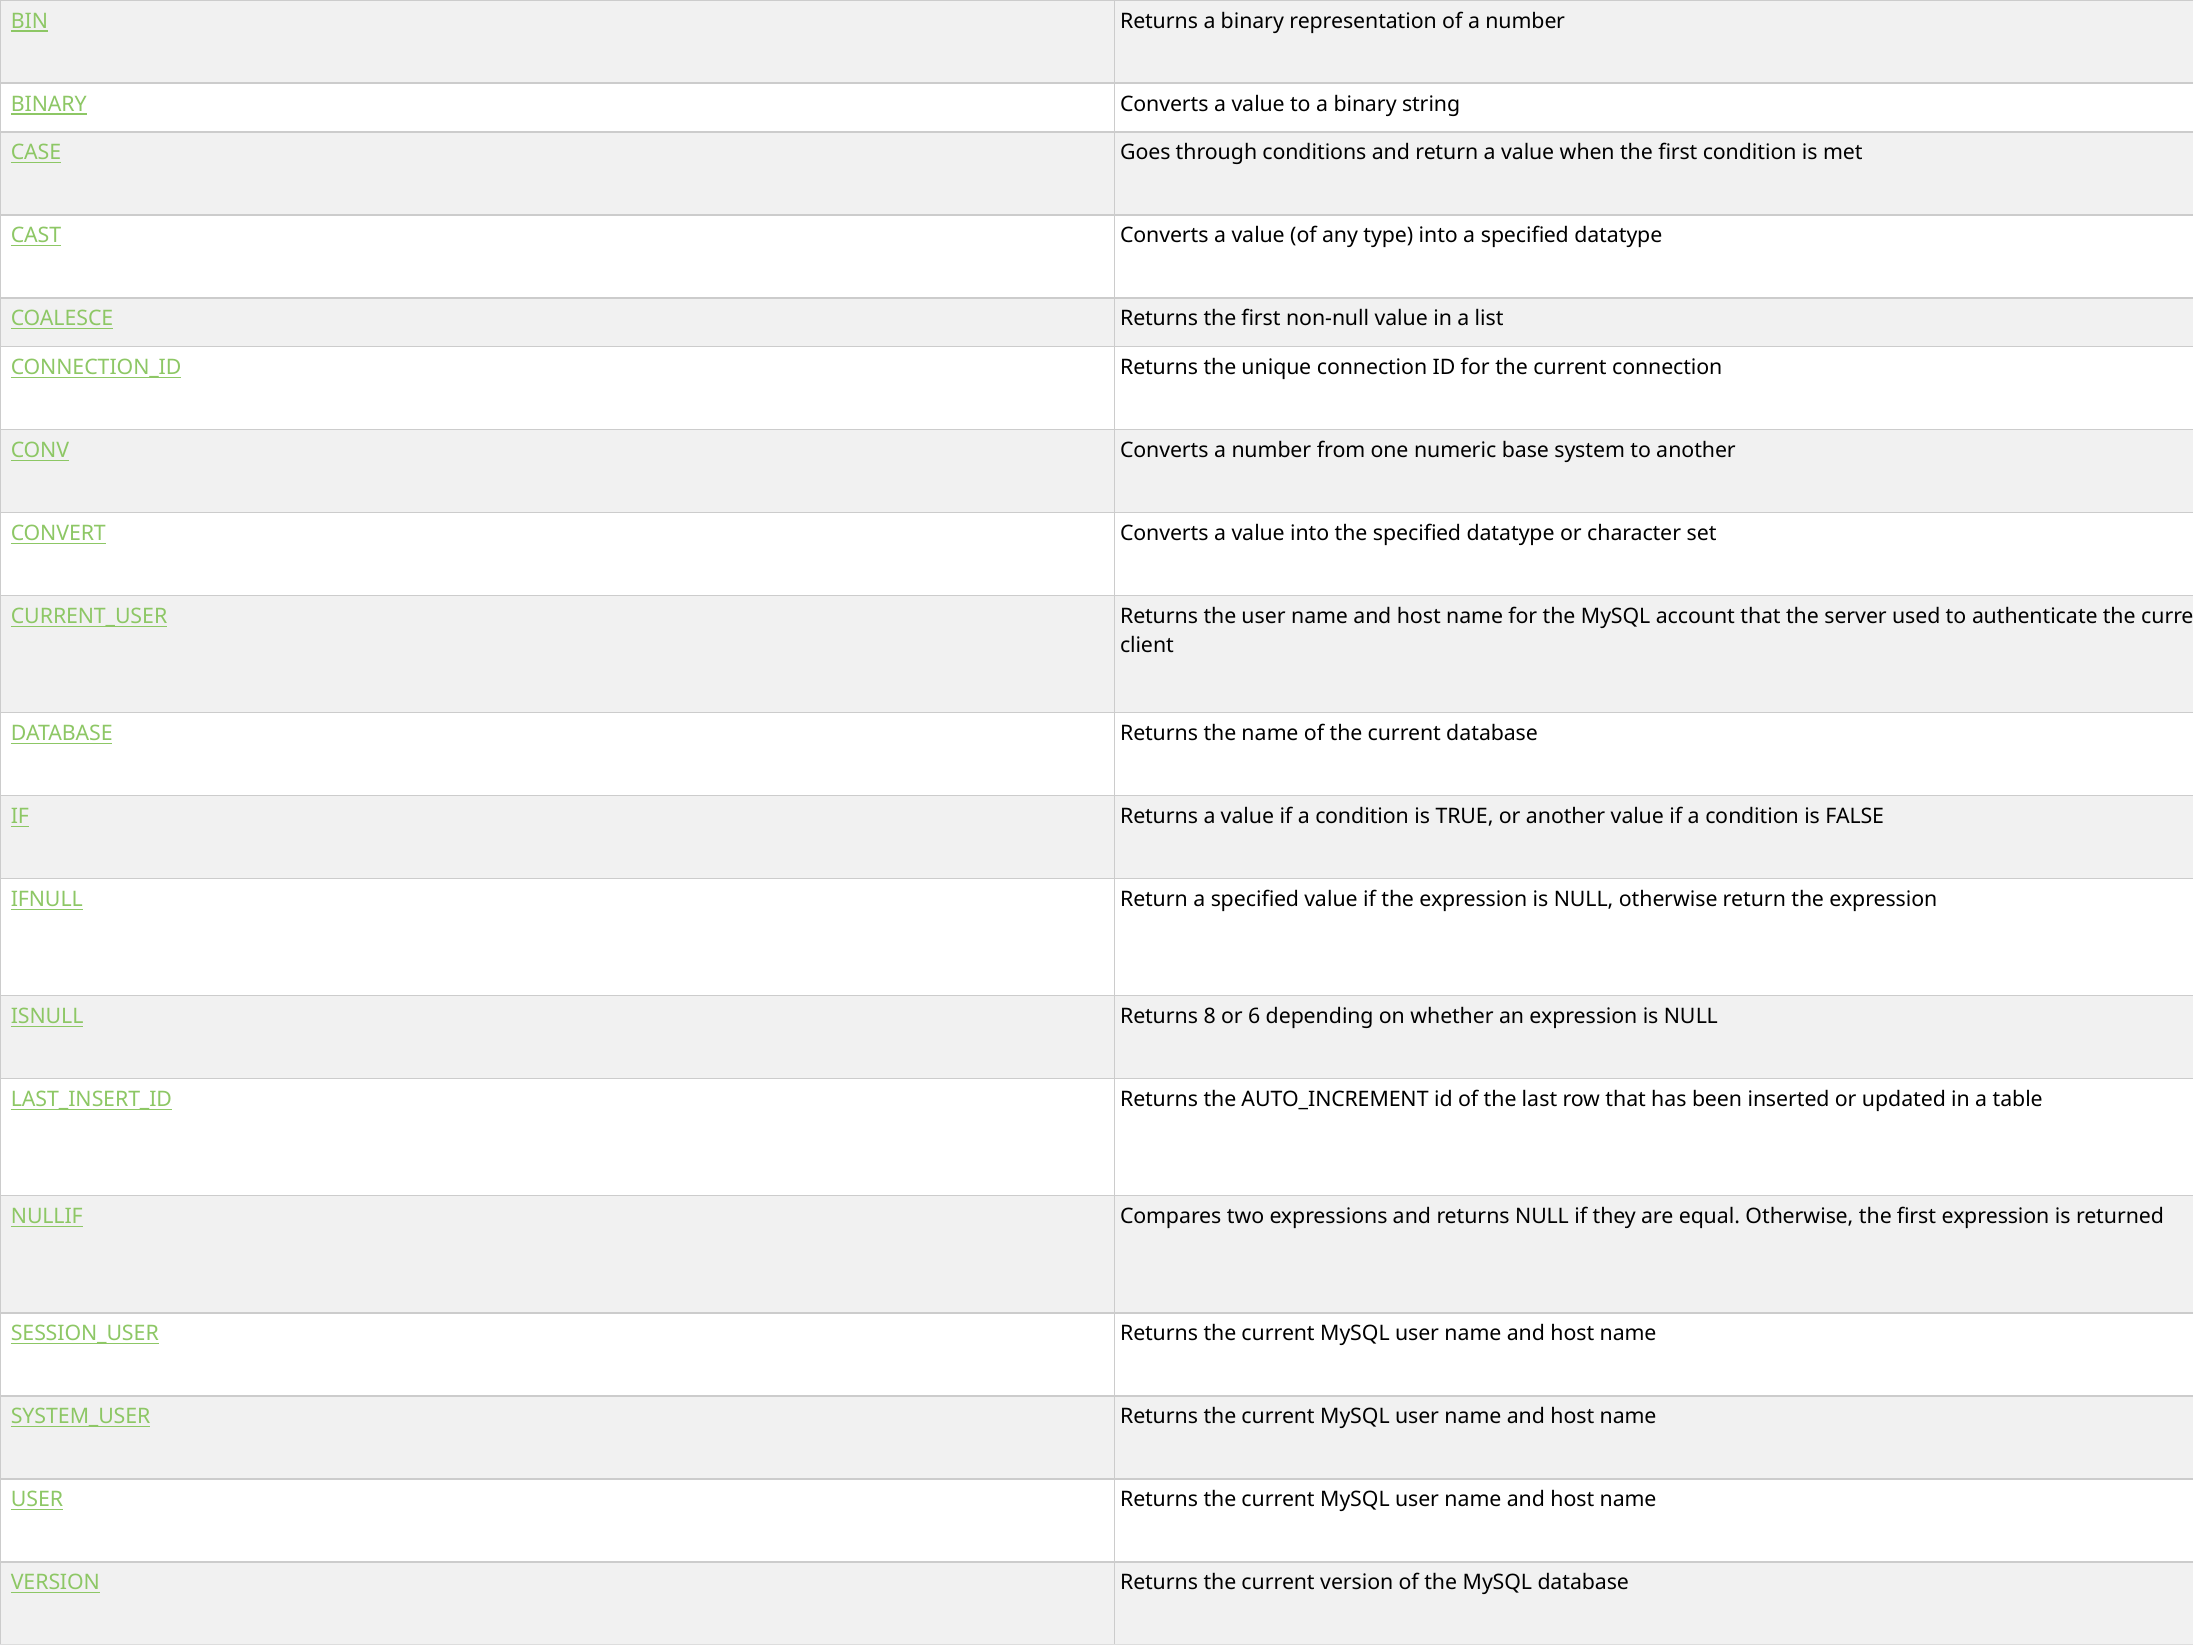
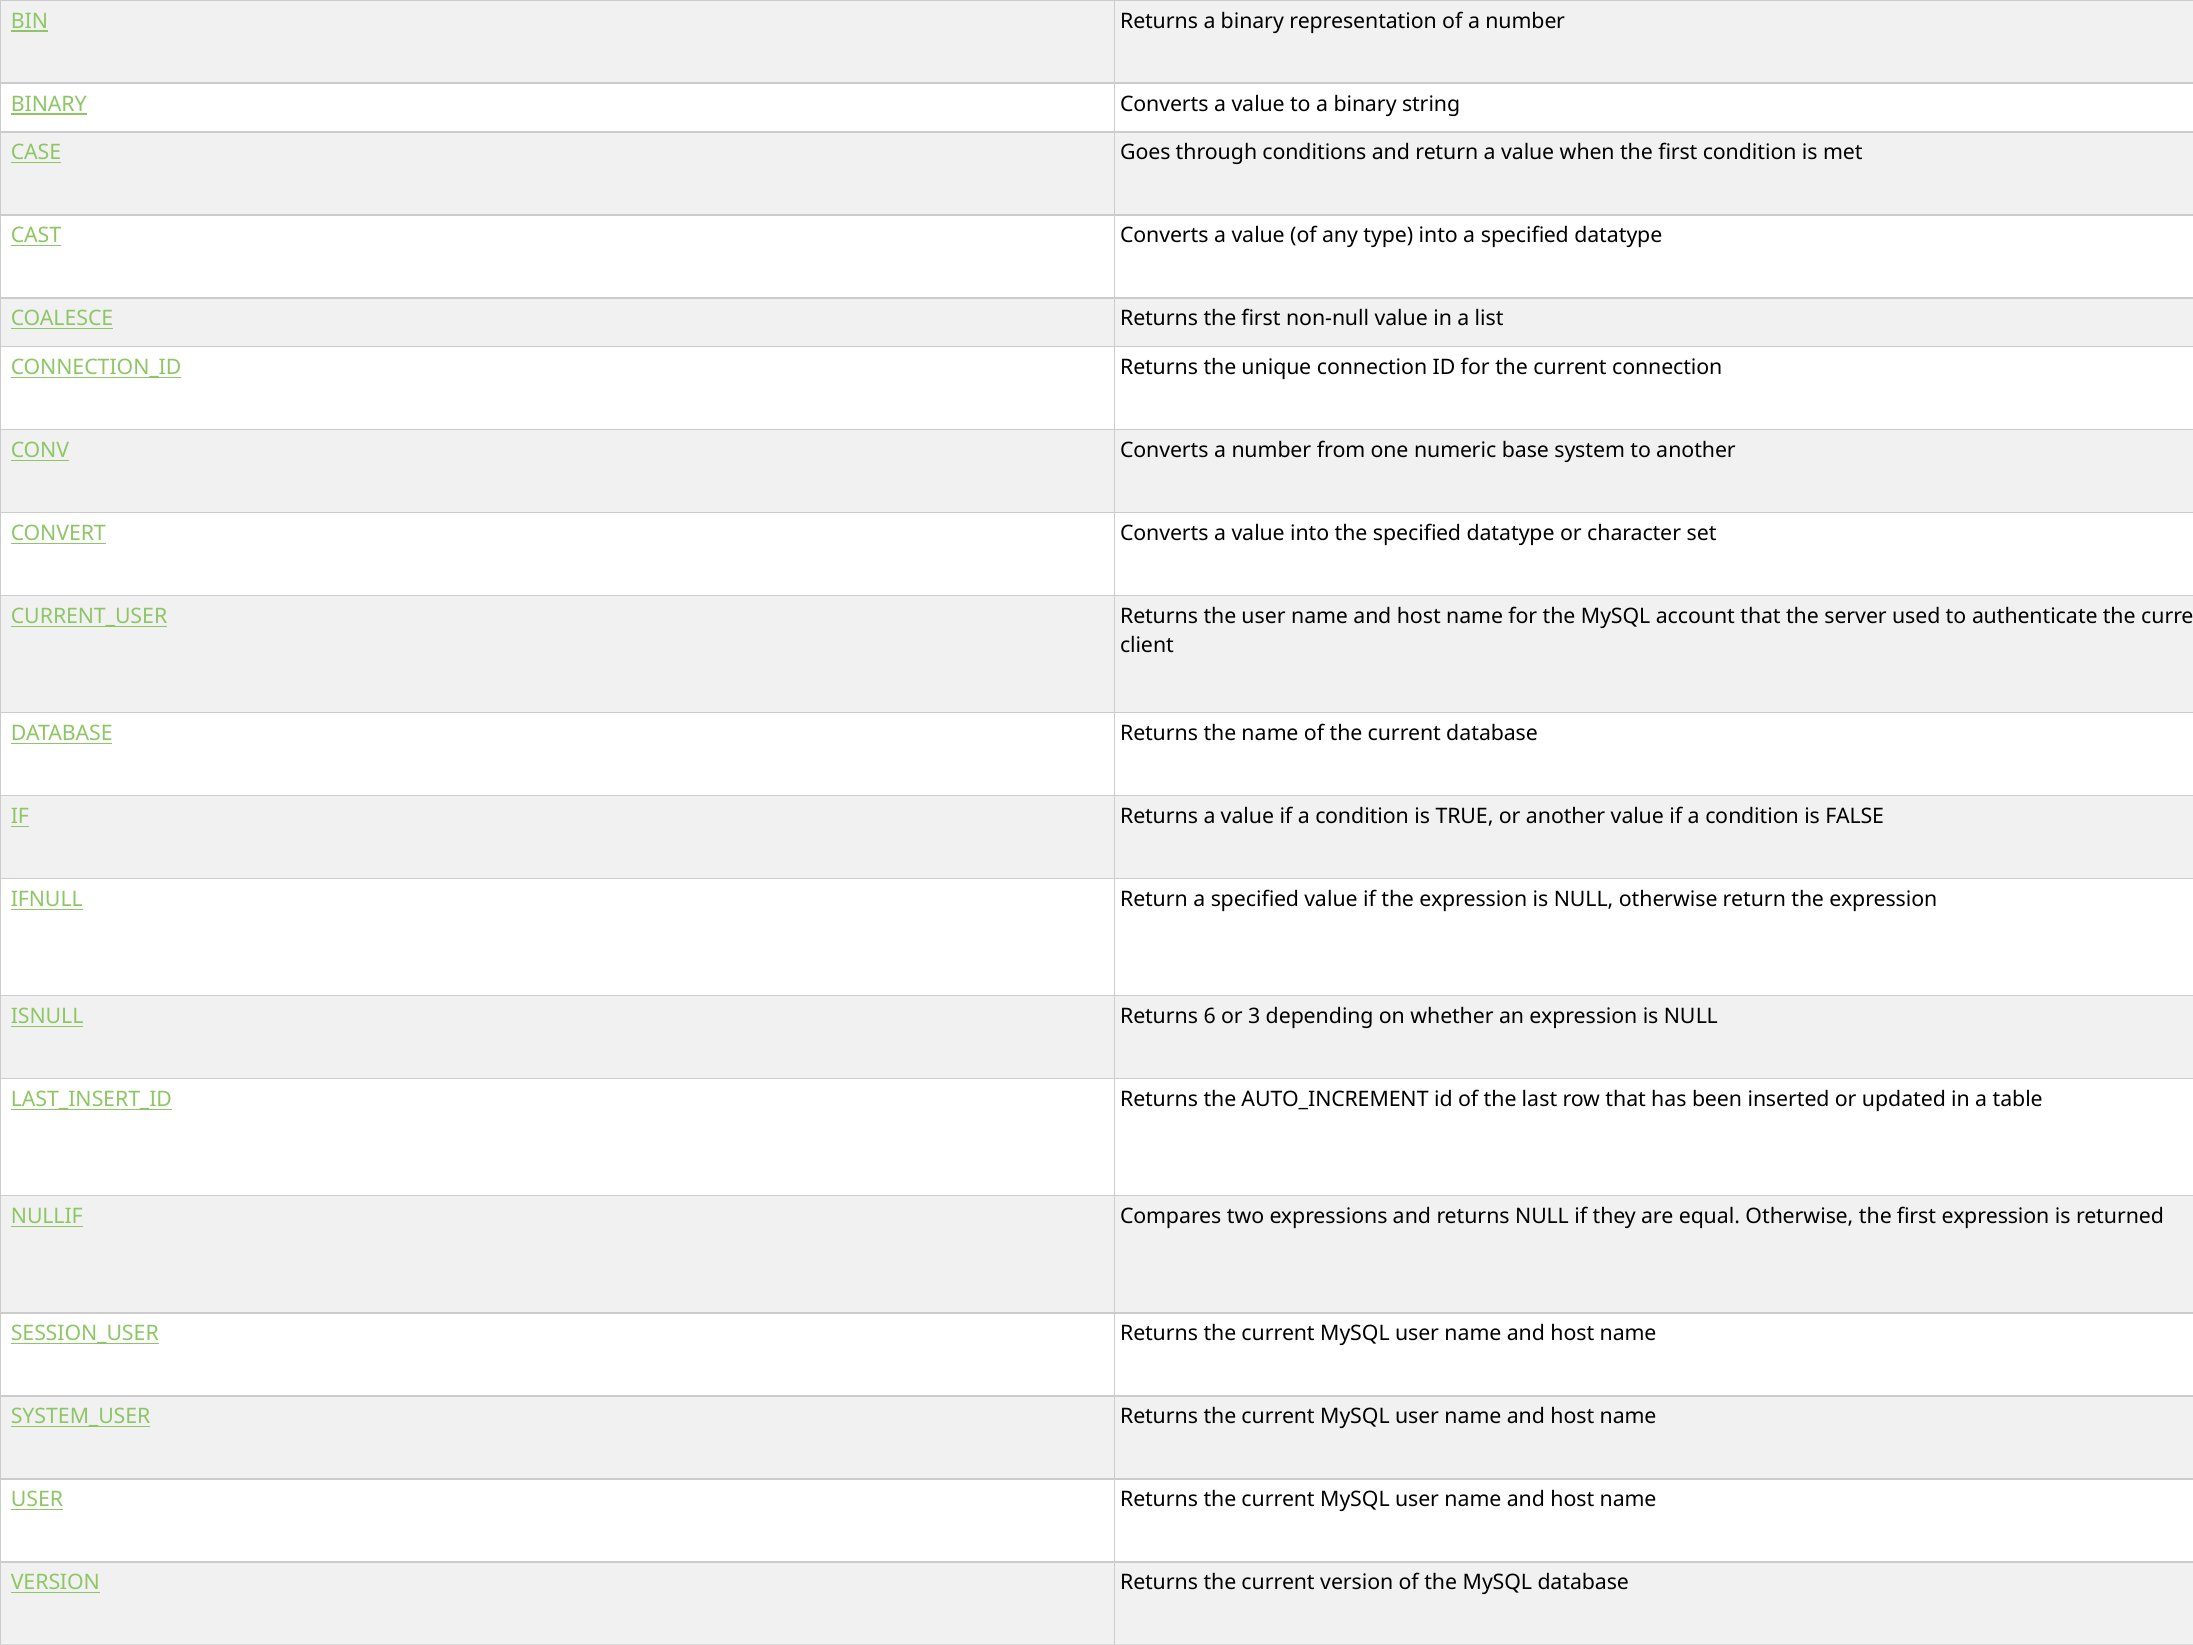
8: 8 -> 6
6: 6 -> 3
